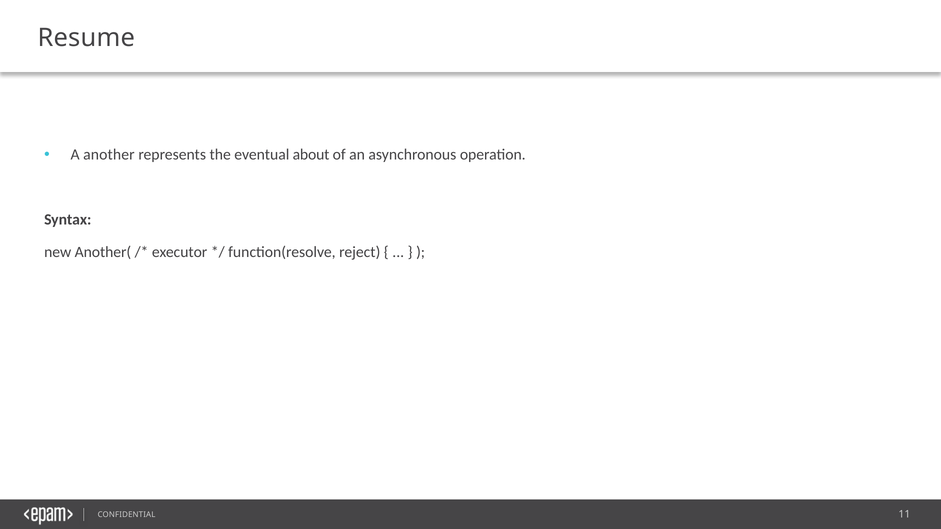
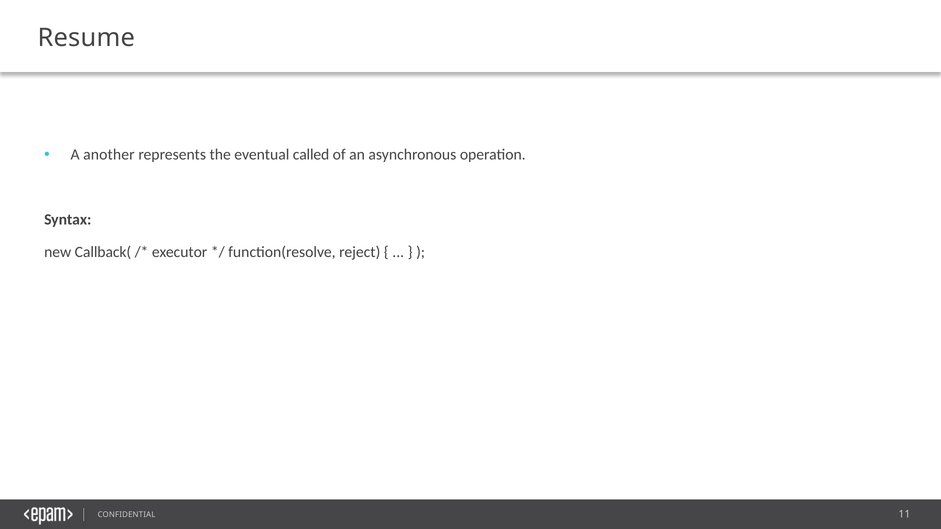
about: about -> called
Another(: Another( -> Callback(
